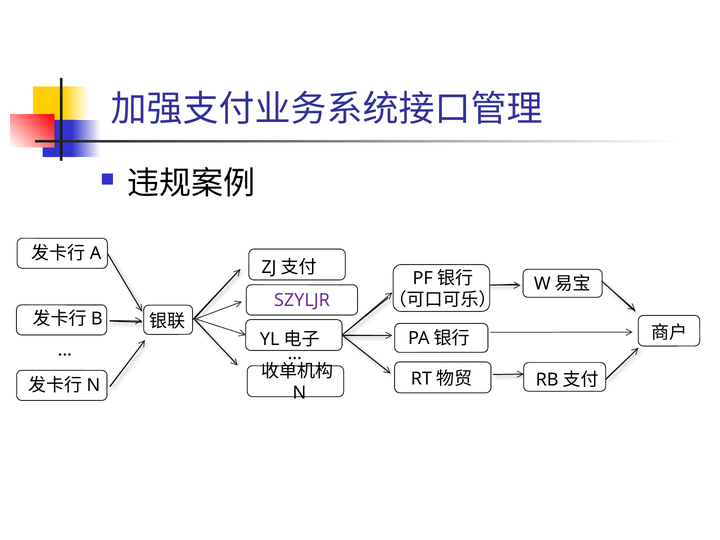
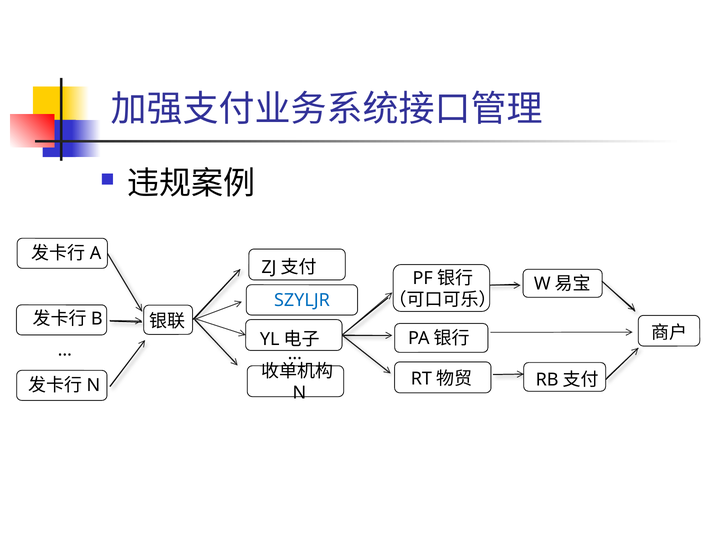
SZYLJR colour: purple -> blue
